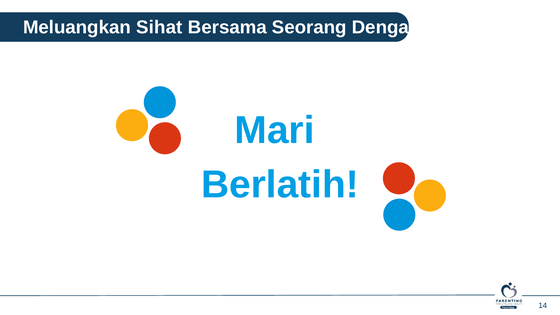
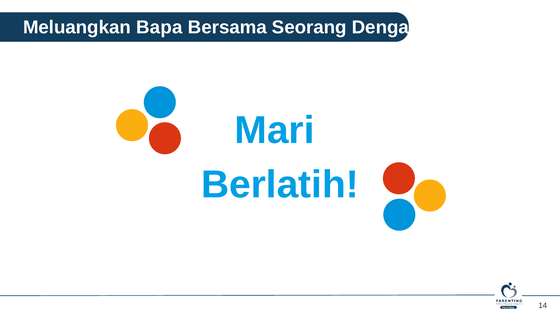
Sihat: Sihat -> Bapa
